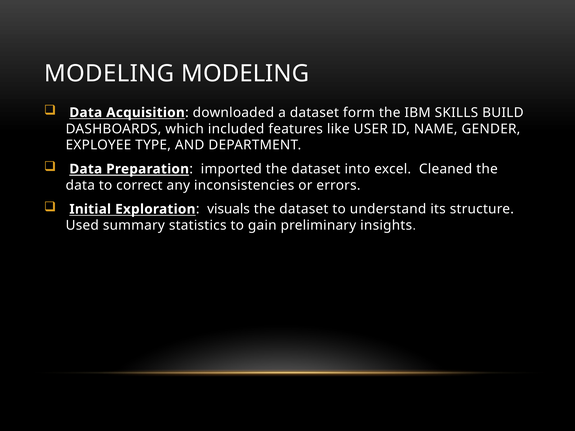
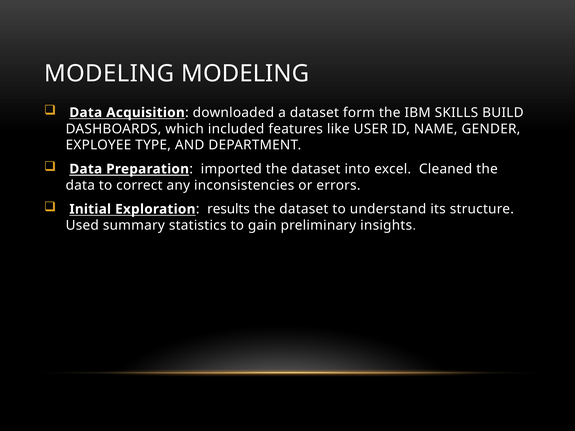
visuals: visuals -> results
